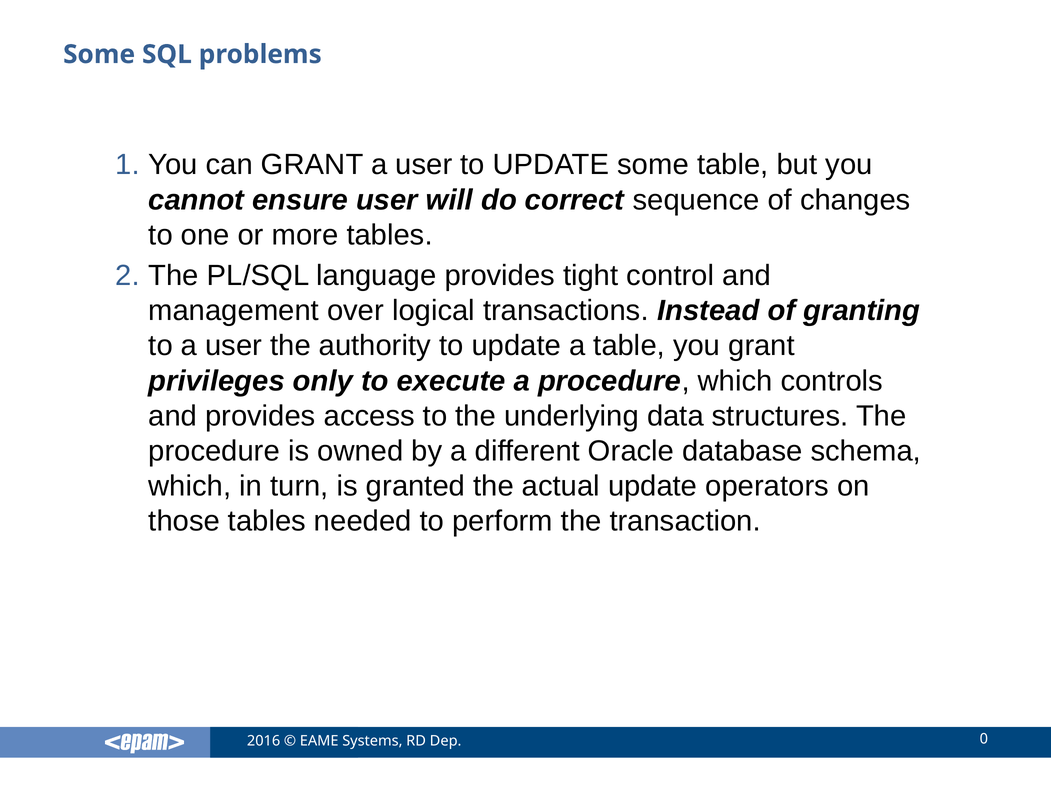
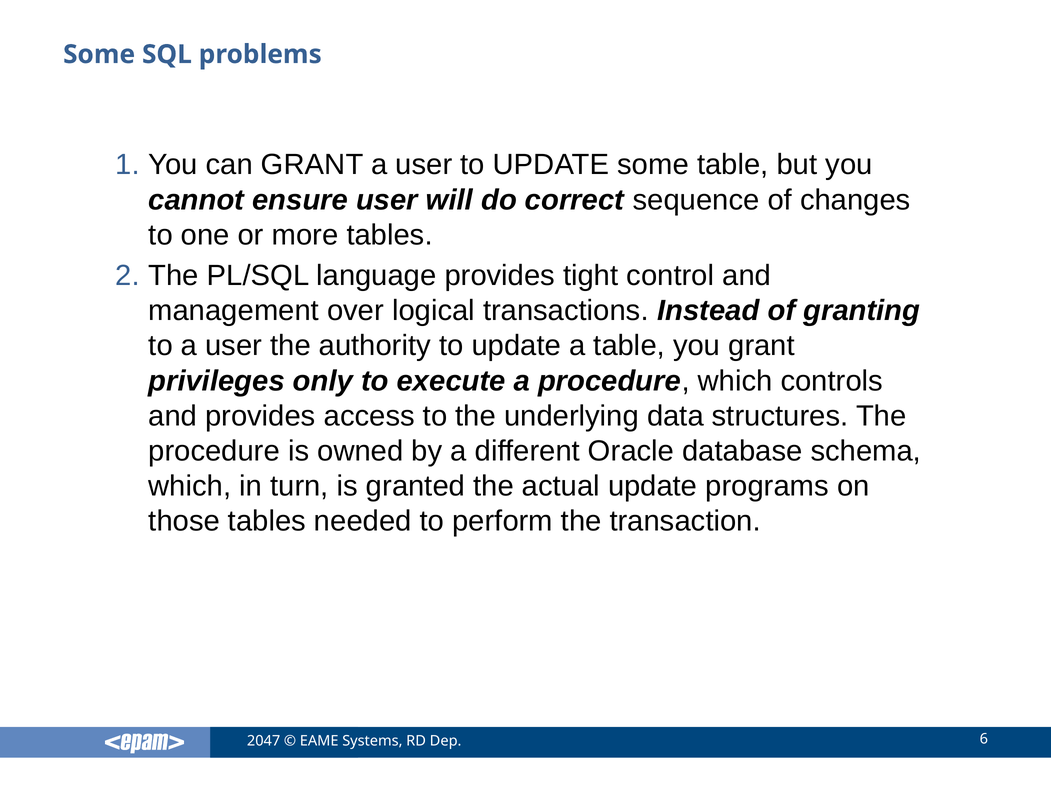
operators: operators -> programs
2016: 2016 -> 2047
0: 0 -> 6
